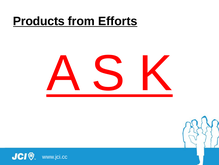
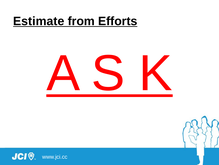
Products: Products -> Estimate
